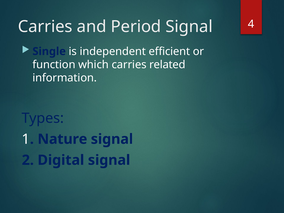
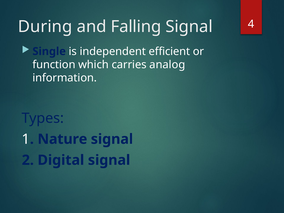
Carries at (45, 27): Carries -> During
Period: Period -> Falling
related: related -> analog
